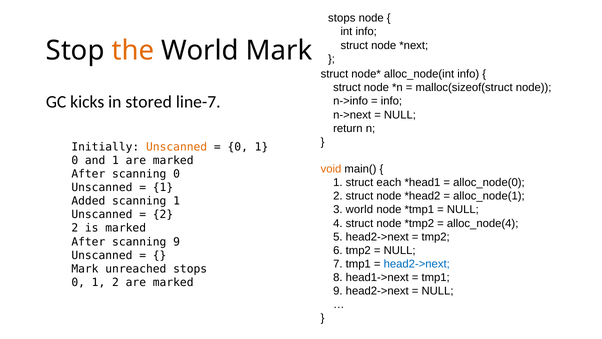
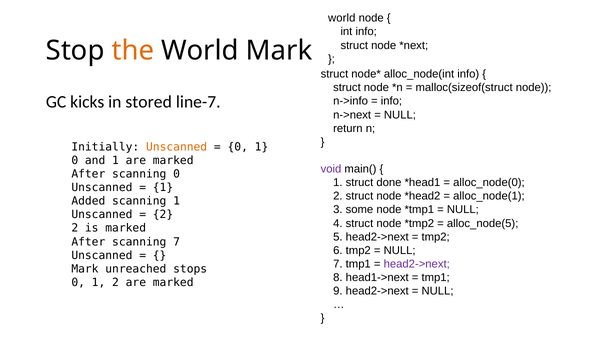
stops at (342, 18): stops -> world
void colour: orange -> purple
each: each -> done
3 world: world -> some
alloc_node(4: alloc_node(4 -> alloc_node(5
scanning 9: 9 -> 7
head2->next at (417, 264) colour: blue -> purple
